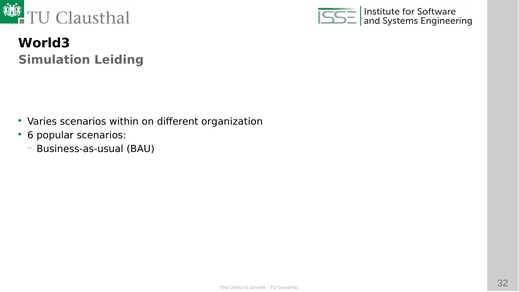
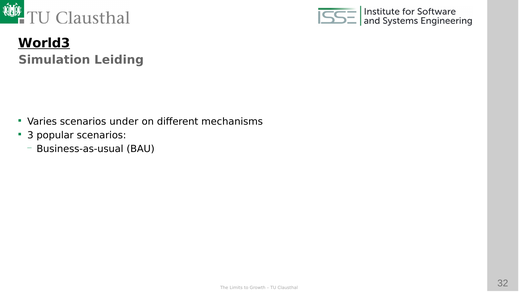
World3 underline: none -> present
within: within -> under
organization: organization -> mechanisms
6: 6 -> 3
